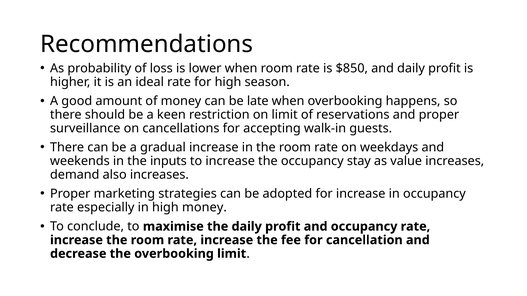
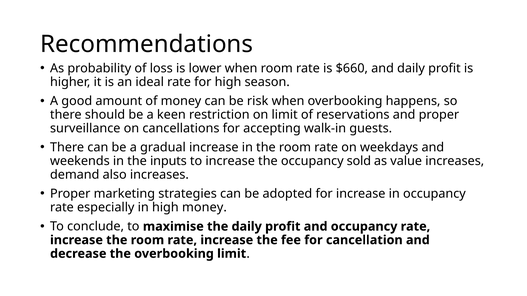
$850: $850 -> $660
late: late -> risk
stay: stay -> sold
